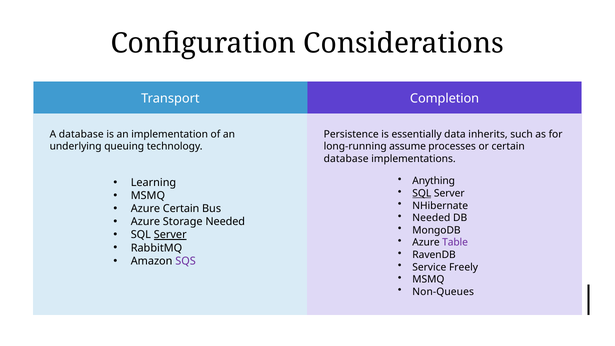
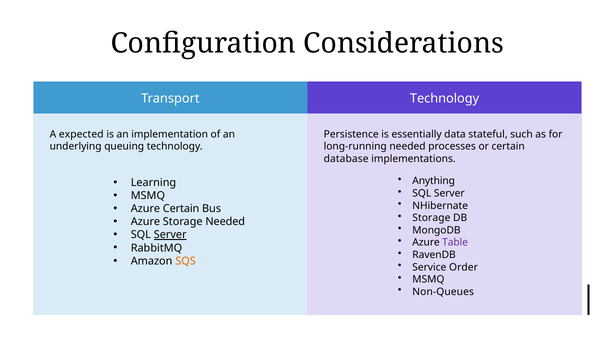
Transport Completion: Completion -> Technology
A database: database -> expected
inherits: inherits -> stateful
long-running assume: assume -> needed
SQL at (422, 193) underline: present -> none
Needed at (431, 218): Needed -> Storage
SQS colour: purple -> orange
Freely: Freely -> Order
